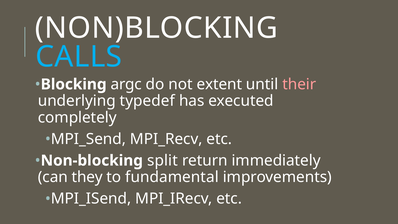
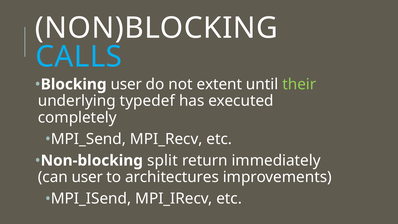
Blocking argc: argc -> user
their colour: pink -> light green
can they: they -> user
fundamental: fundamental -> architectures
